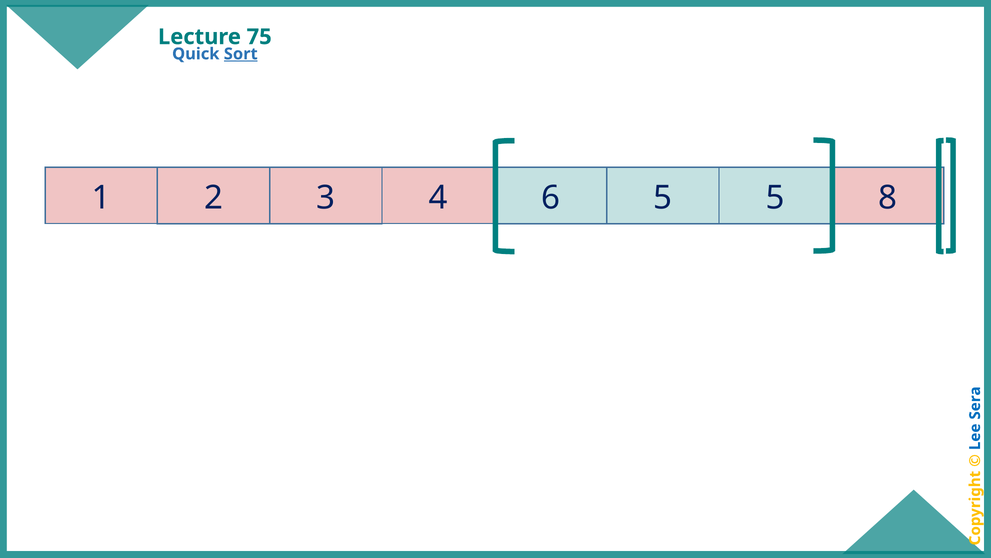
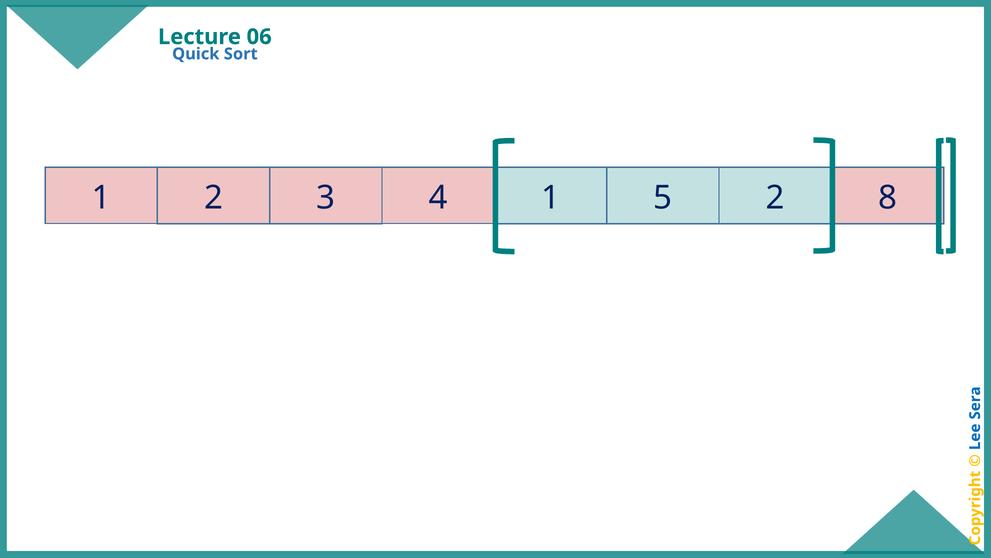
75: 75 -> 06
Sort underline: present -> none
3 6: 6 -> 1
5 5: 5 -> 2
